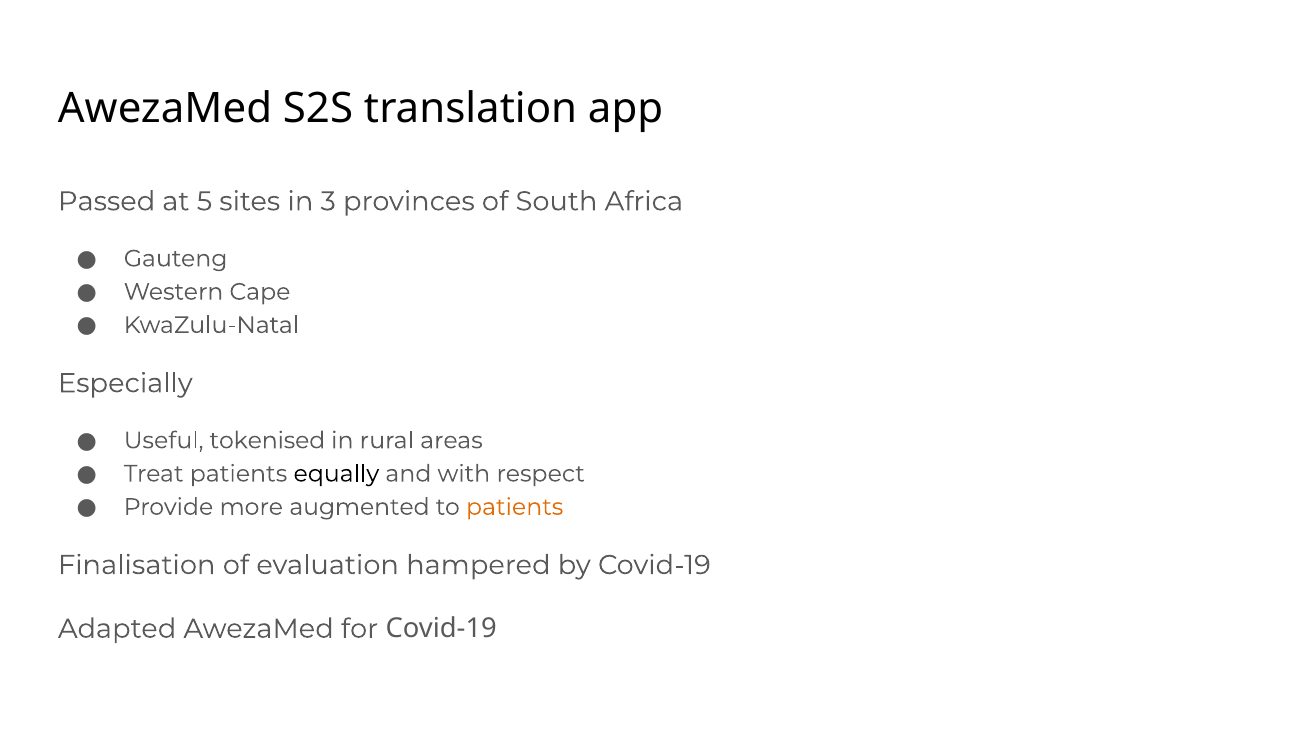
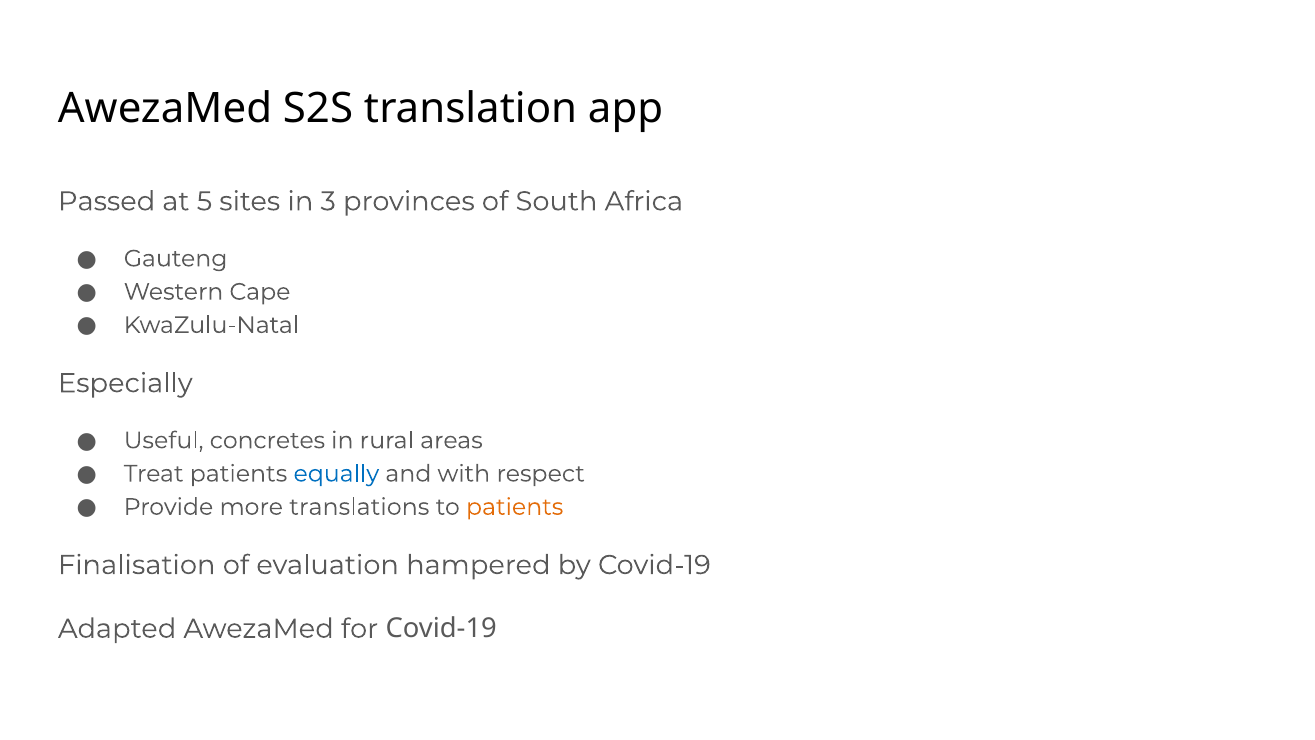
tokenised: tokenised -> concretes
equally colour: black -> blue
augmented: augmented -> translations
